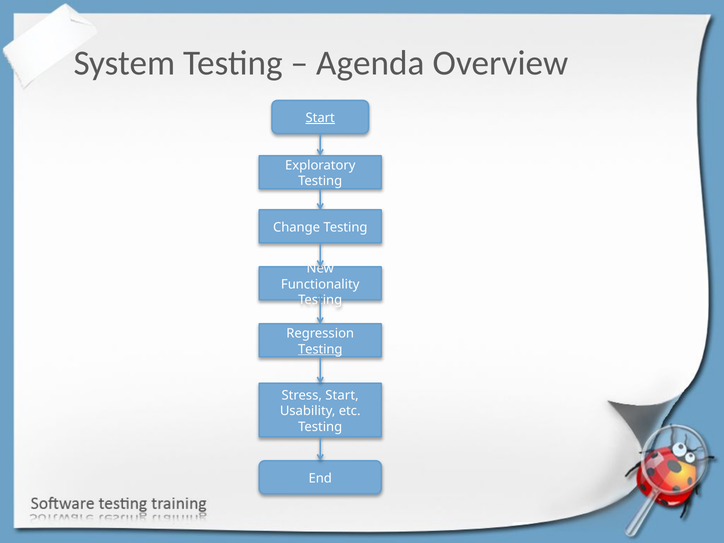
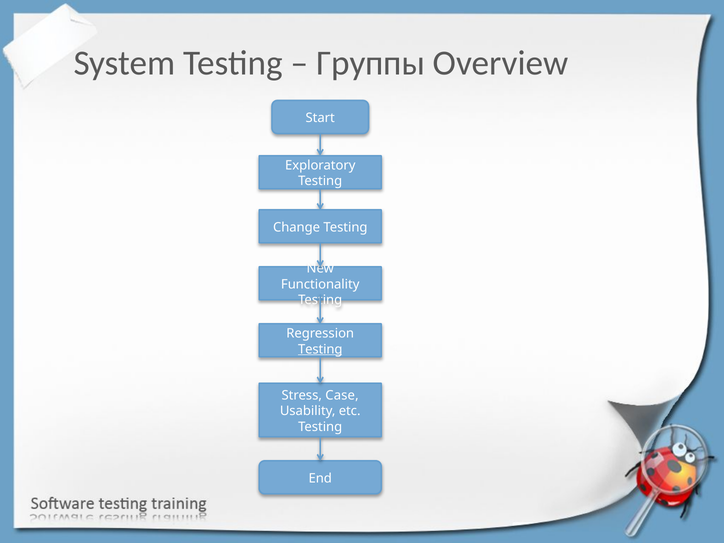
Agenda: Agenda -> Группы
Start at (320, 118) underline: present -> none
Stress Start: Start -> Case
